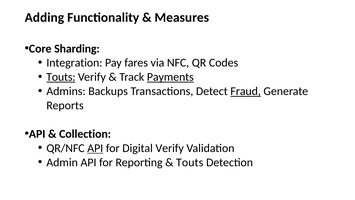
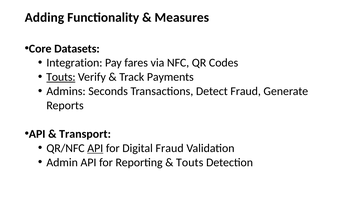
Sharding: Sharding -> Datasets
Payments underline: present -> none
Backups: Backups -> Seconds
Fraud at (246, 91) underline: present -> none
Collection: Collection -> Transport
Digital Verify: Verify -> Fraud
